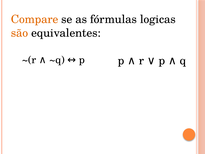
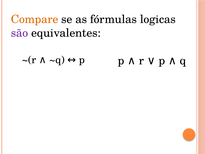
são colour: orange -> purple
